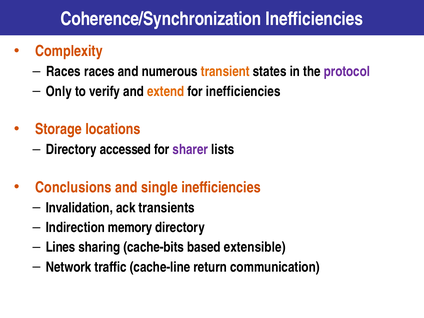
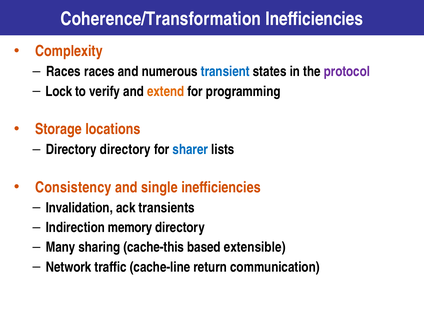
Coherence/Synchronization: Coherence/Synchronization -> Coherence/Transformation
transient colour: orange -> blue
Only: Only -> Lock
for inefficiencies: inefficiencies -> programming
Directory accessed: accessed -> directory
sharer colour: purple -> blue
Conclusions: Conclusions -> Consistency
Lines: Lines -> Many
cache-bits: cache-bits -> cache-this
